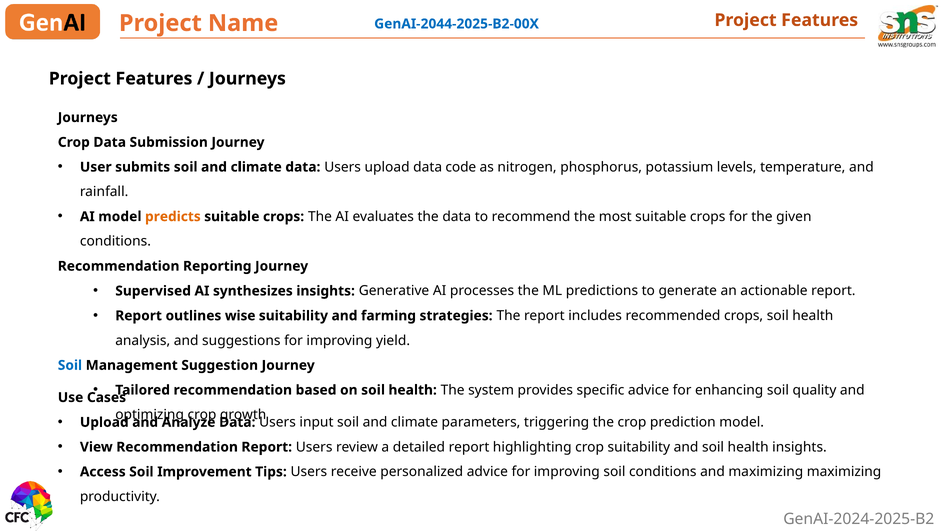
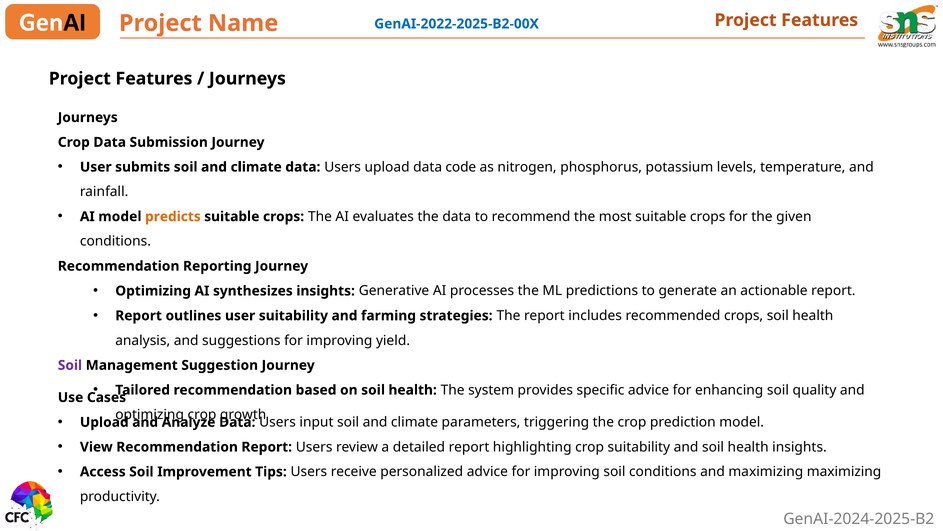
GenAI-2044-2025-B2-00X: GenAI-2044-2025-B2-00X -> GenAI-2022-2025-B2-00X
Supervised at (153, 291): Supervised -> Optimizing
outlines wise: wise -> user
Soil at (70, 365) colour: blue -> purple
